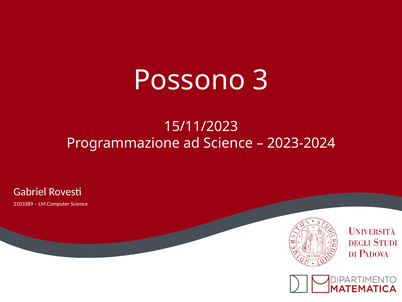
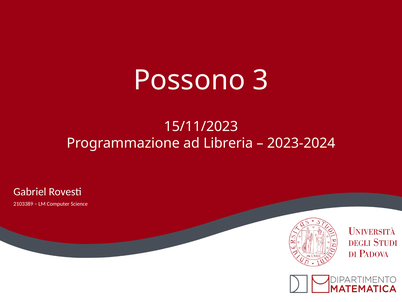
ad Science: Science -> Libreria
